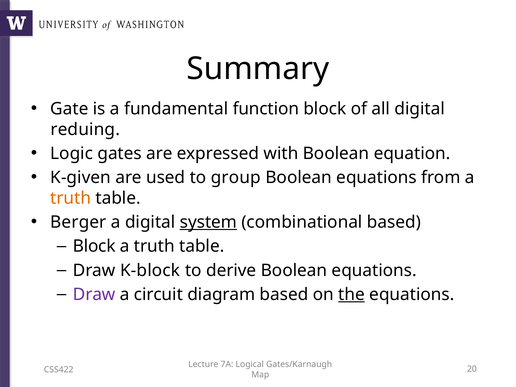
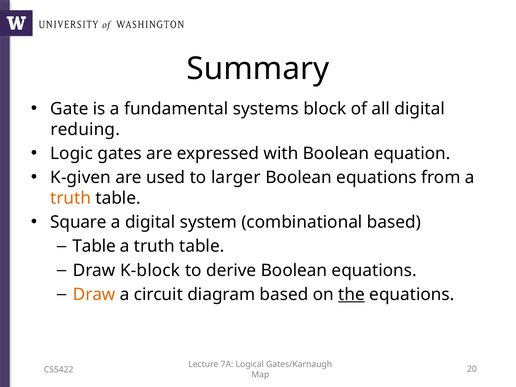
function: function -> systems
group: group -> larger
Berger: Berger -> Square
system underline: present -> none
Block at (94, 246): Block -> Table
Draw at (94, 294) colour: purple -> orange
